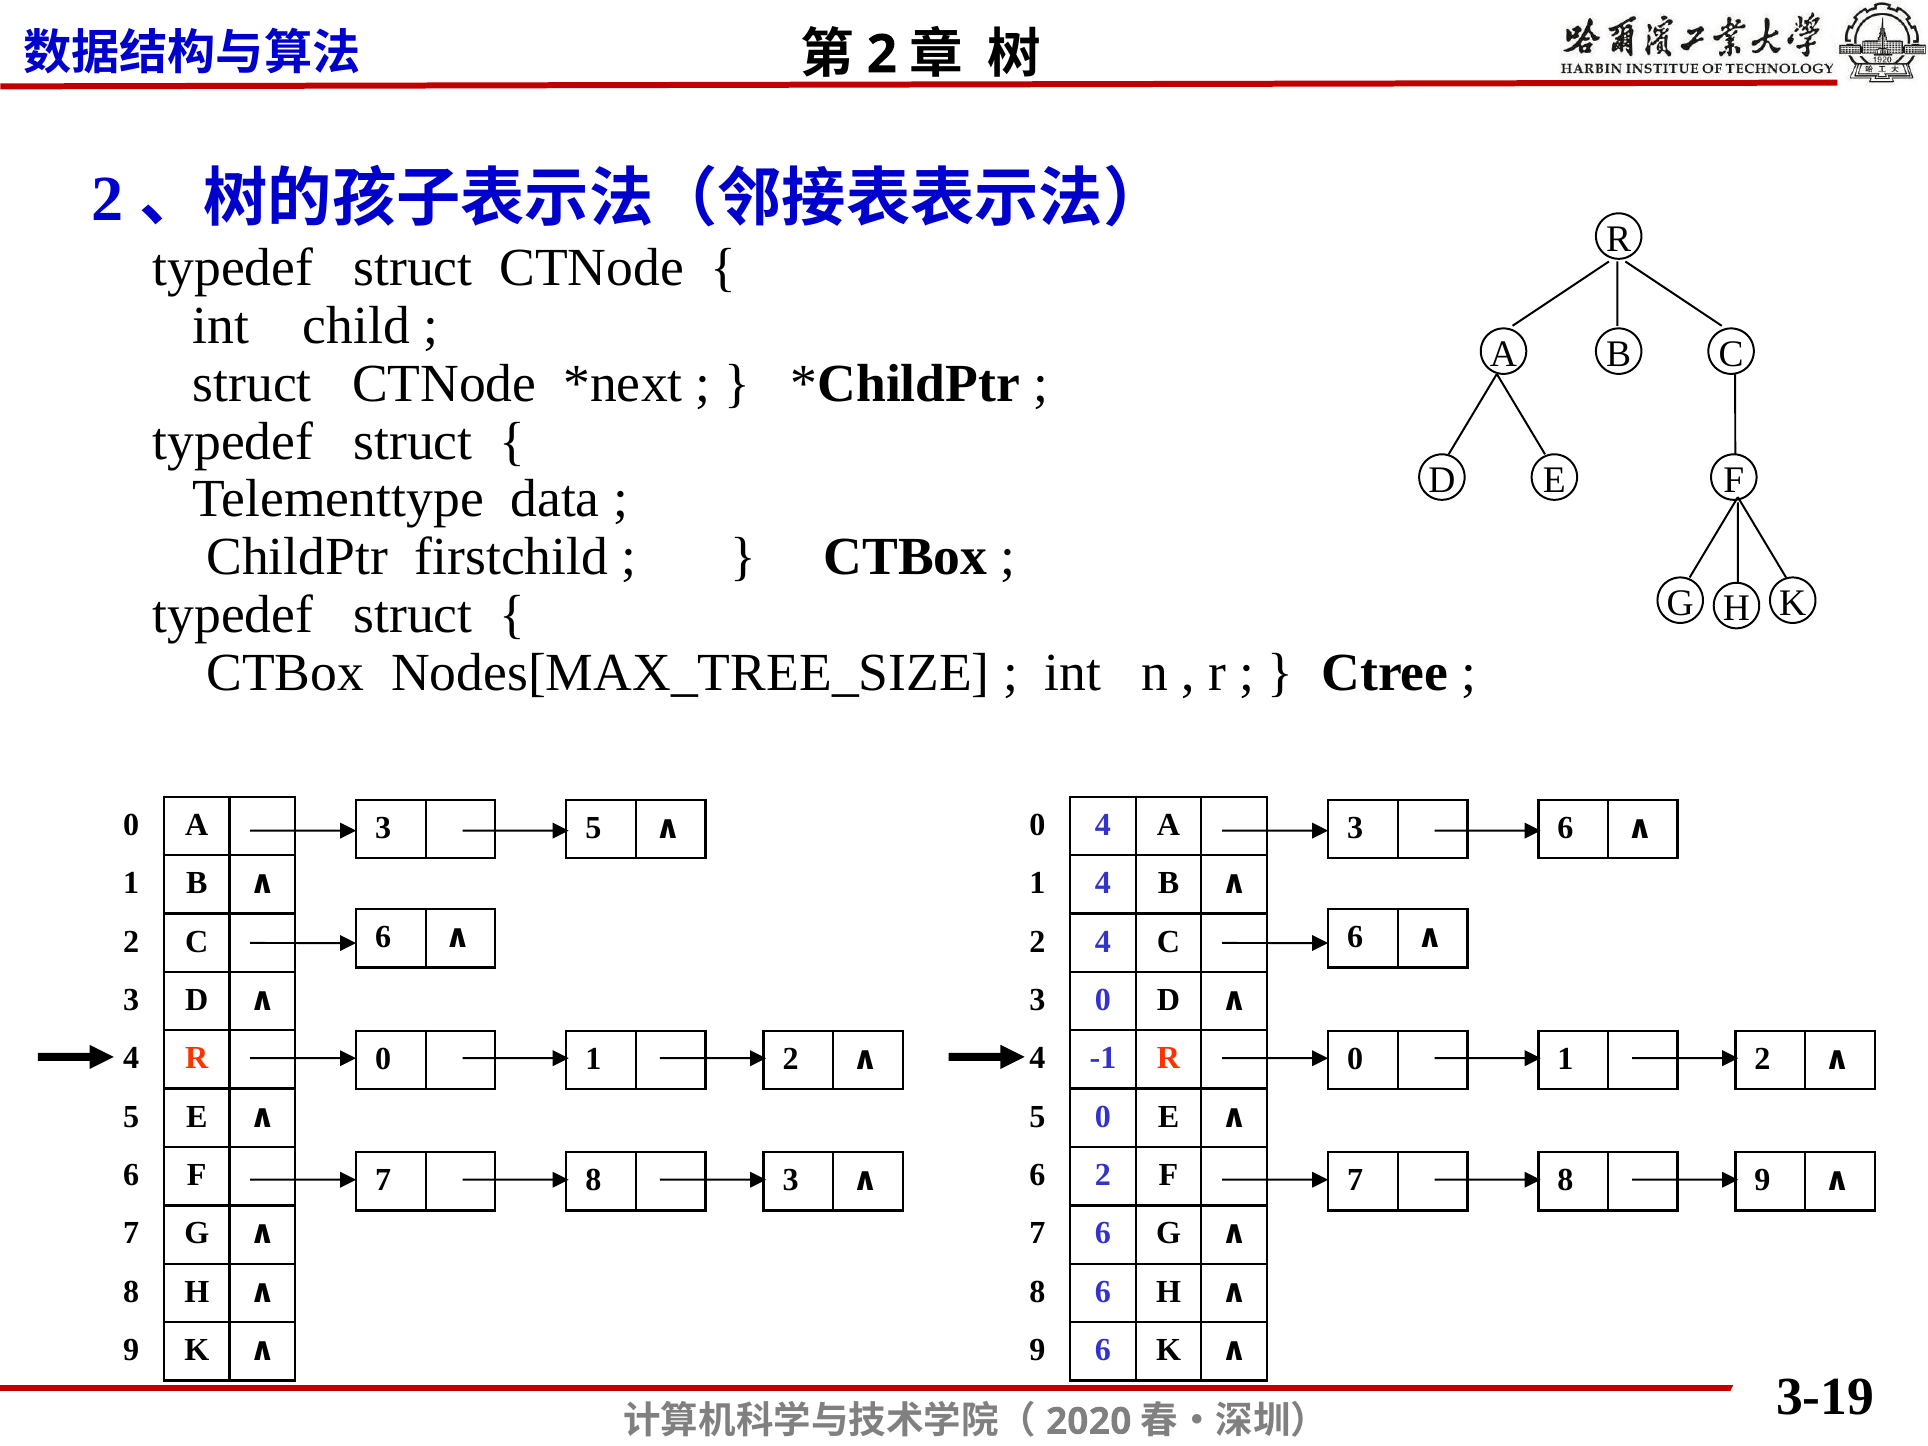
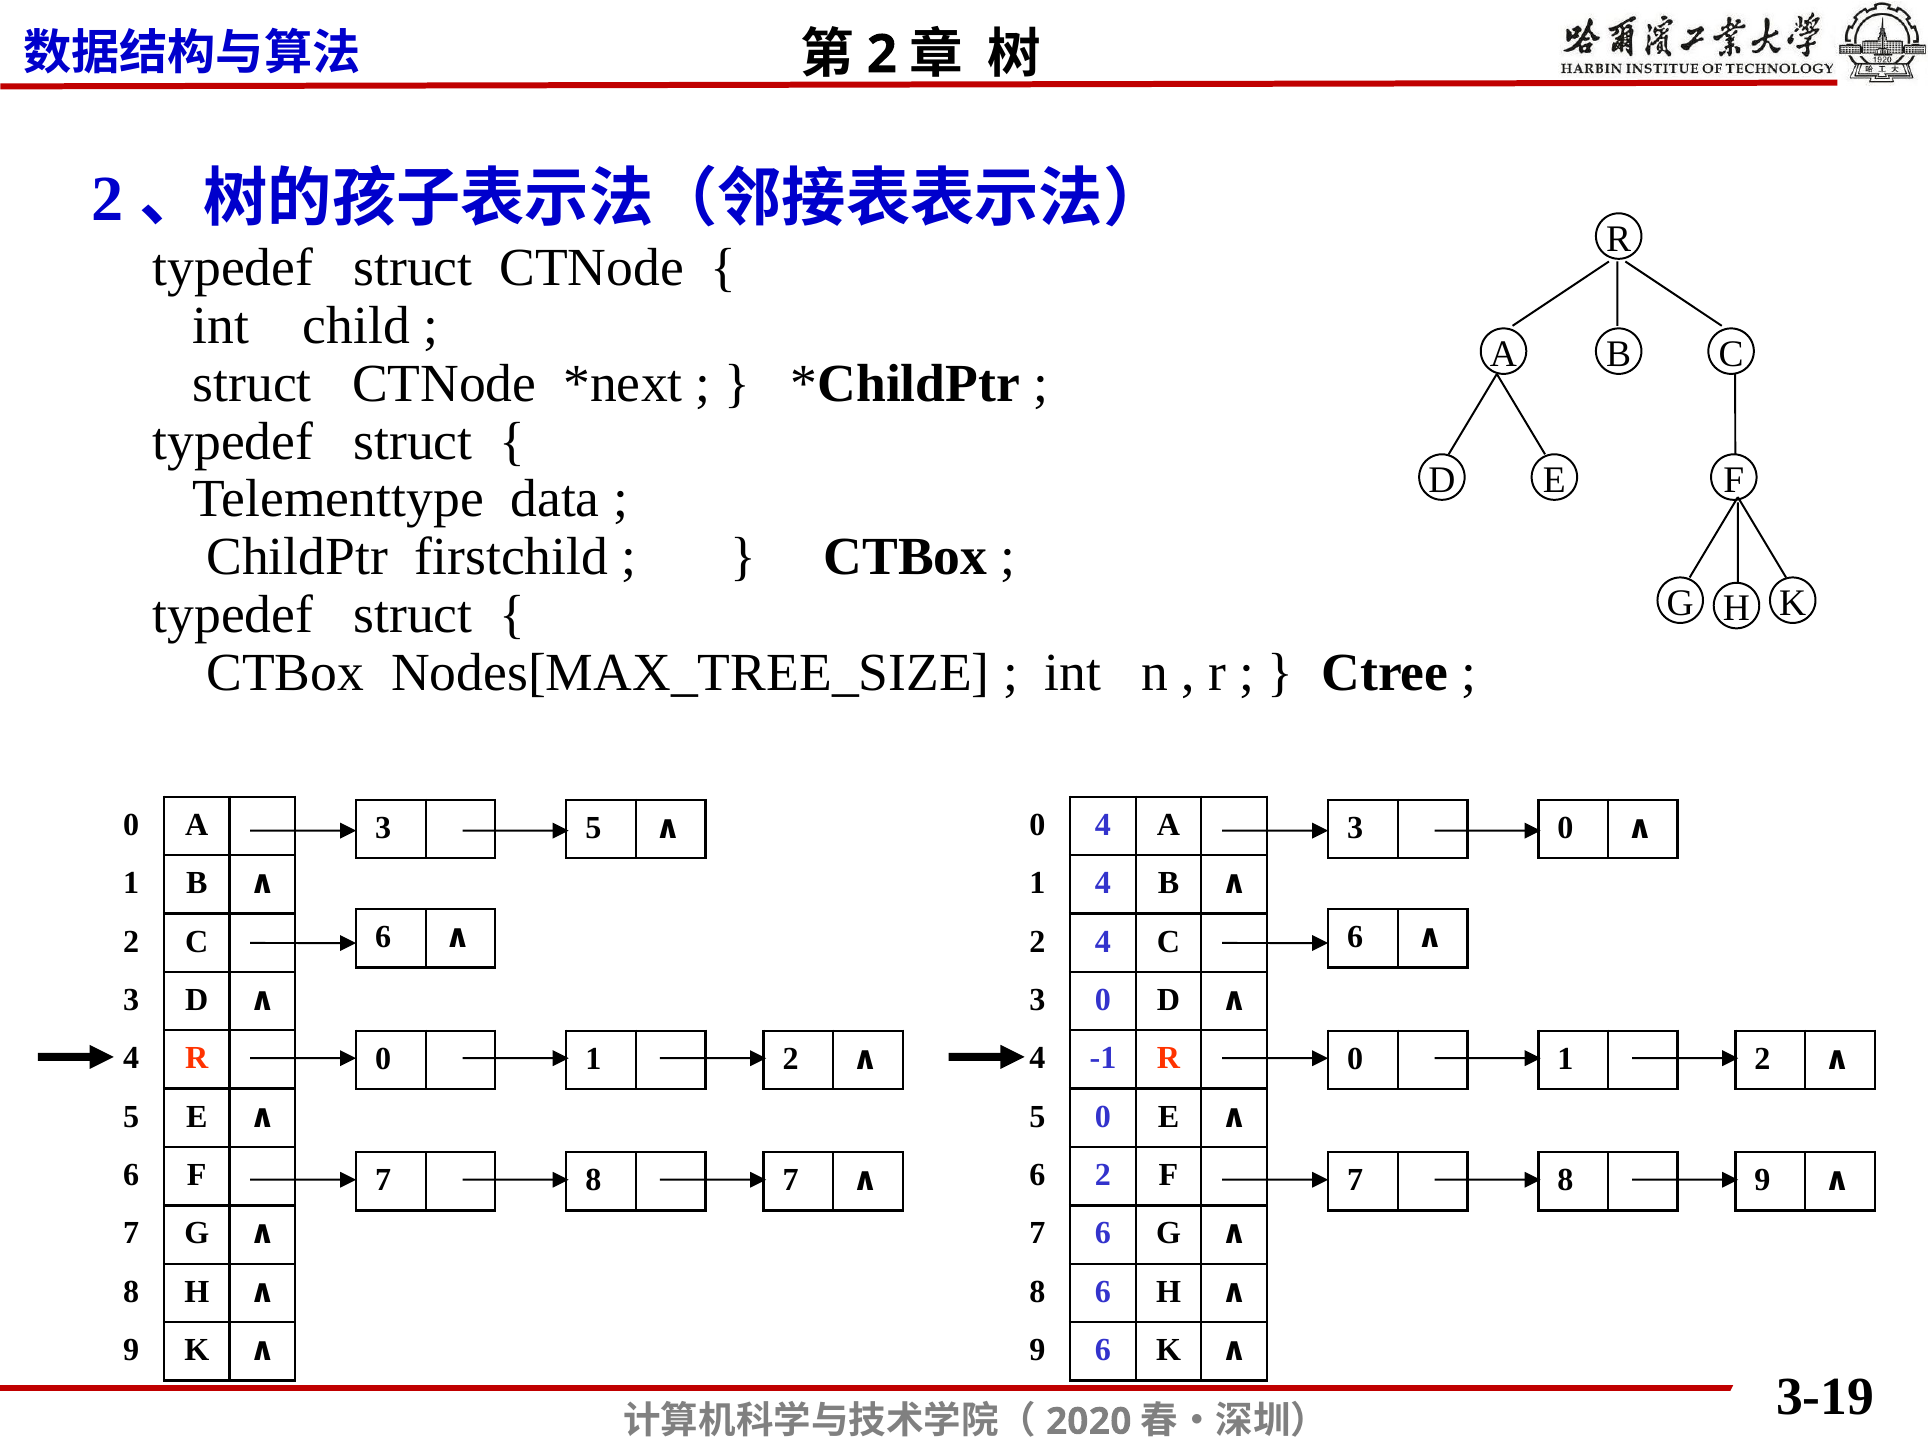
6 at (1565, 828): 6 -> 0
8 3: 3 -> 7
